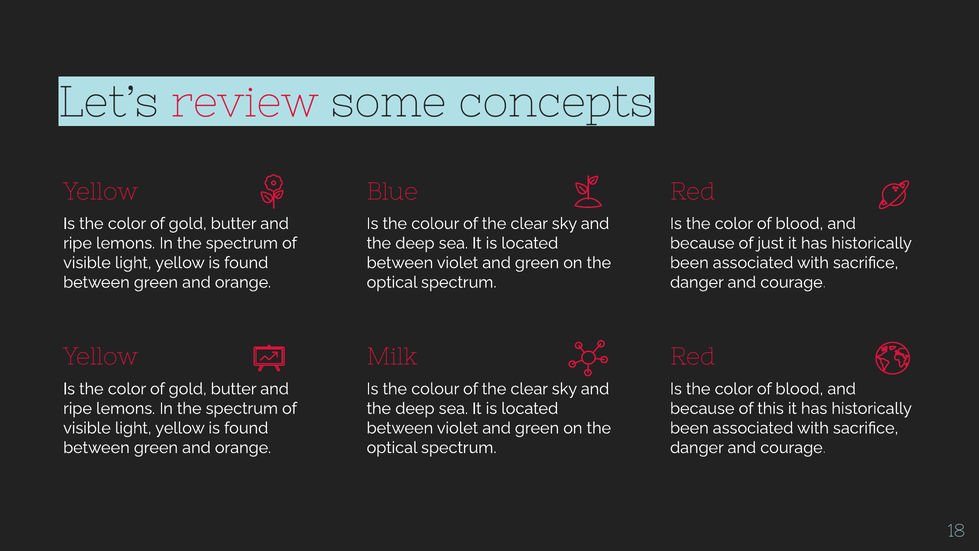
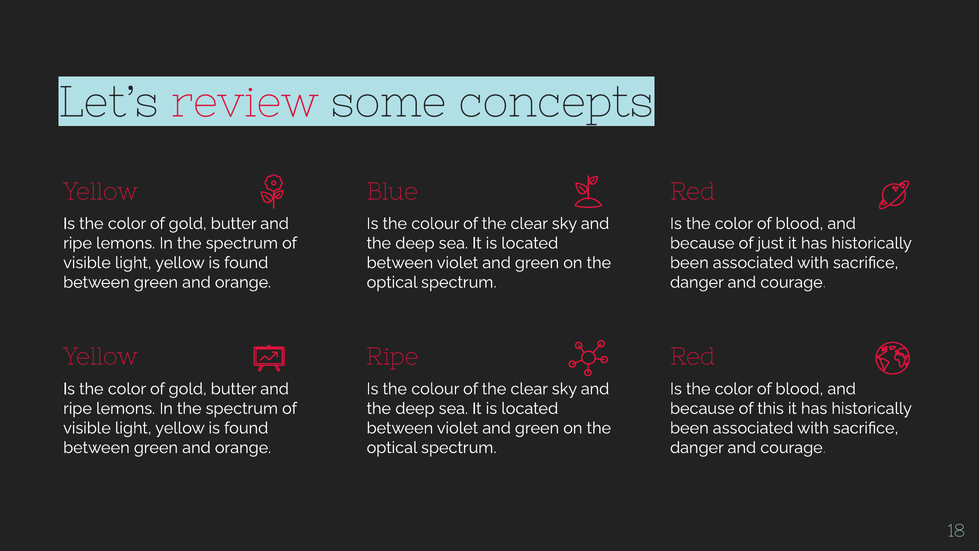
Milk at (392, 357): Milk -> Ripe
